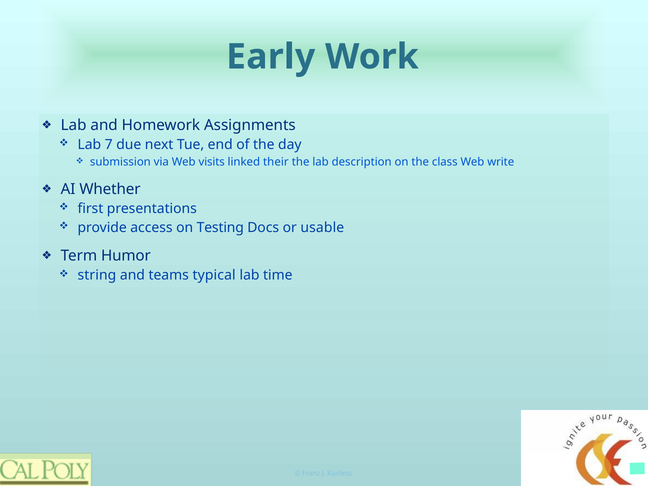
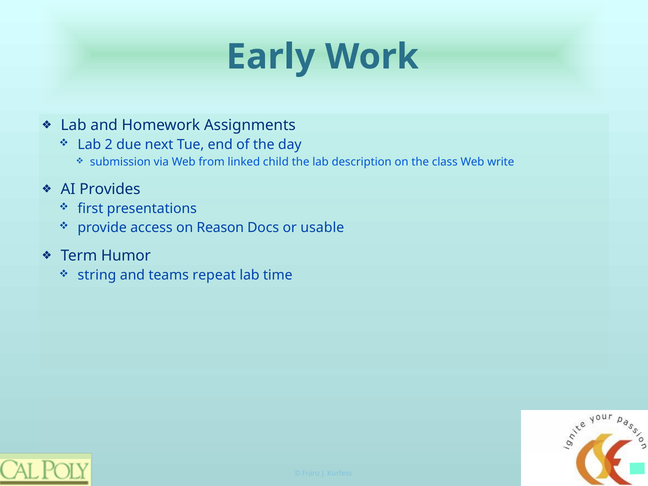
7: 7 -> 2
visits: visits -> from
their: their -> child
Whether: Whether -> Provides
Testing: Testing -> Reason
typical: typical -> repeat
